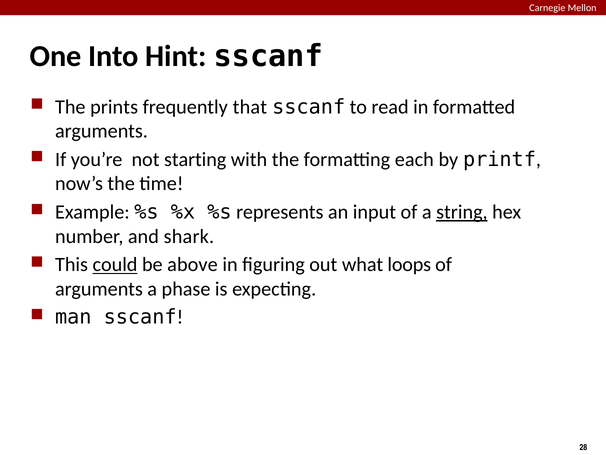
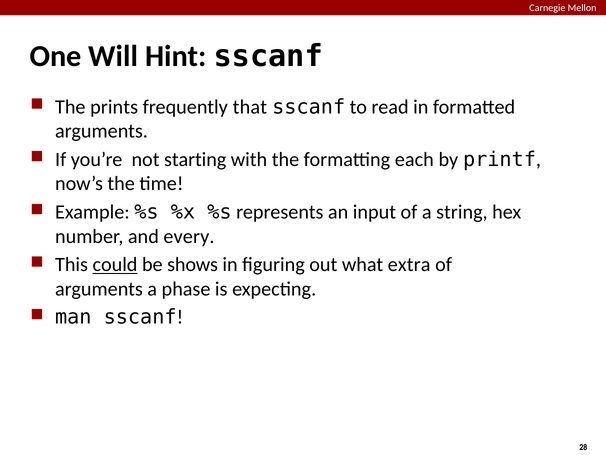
Into: Into -> Will
string underline: present -> none
shark: shark -> every
above: above -> shows
loops: loops -> extra
